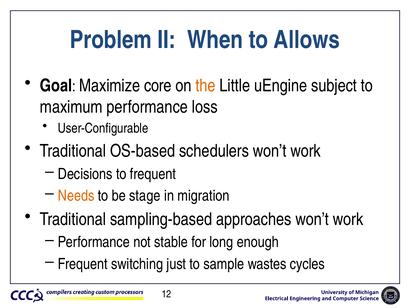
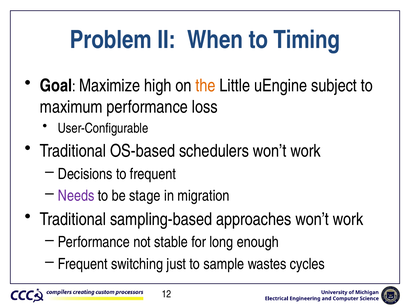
Allows: Allows -> Timing
core: core -> high
Needs colour: orange -> purple
